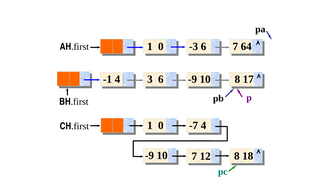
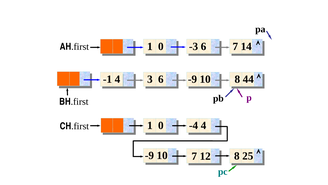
64: 64 -> 14
17: 17 -> 44
-7: -7 -> -4
18: 18 -> 25
